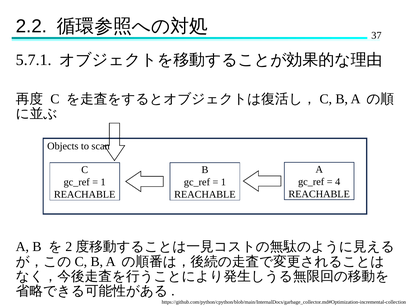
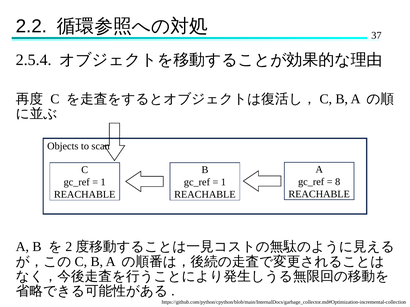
5.7.1: 5.7.1 -> 2.5.4
4: 4 -> 8
